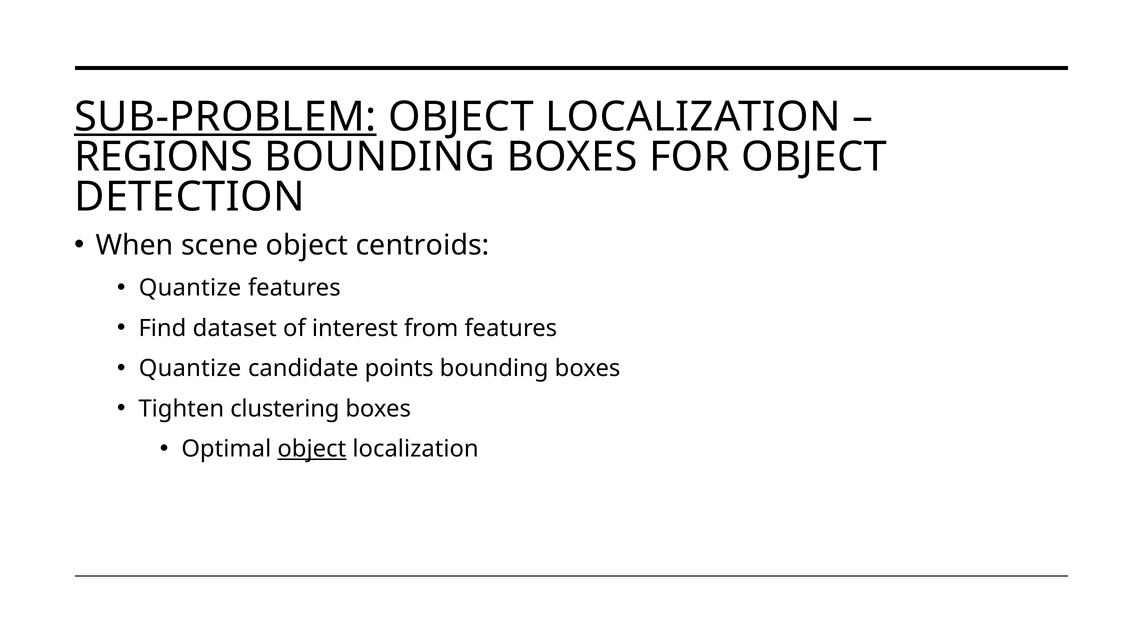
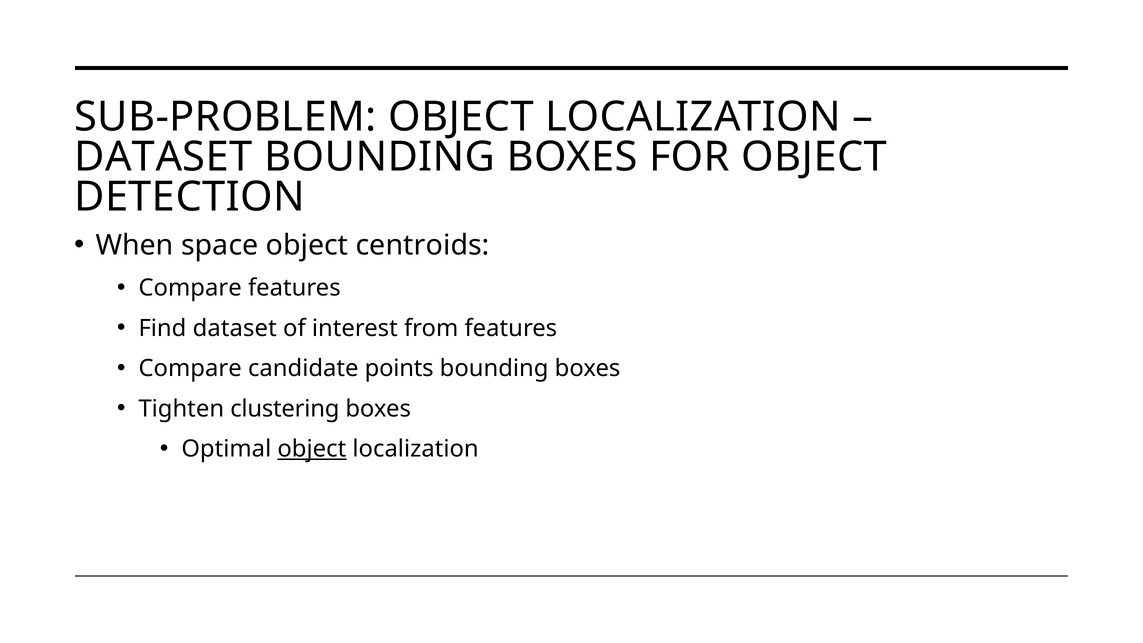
SUB-PROBLEM underline: present -> none
REGIONS at (164, 157): REGIONS -> DATASET
scene: scene -> space
Quantize at (190, 288): Quantize -> Compare
Quantize at (190, 368): Quantize -> Compare
